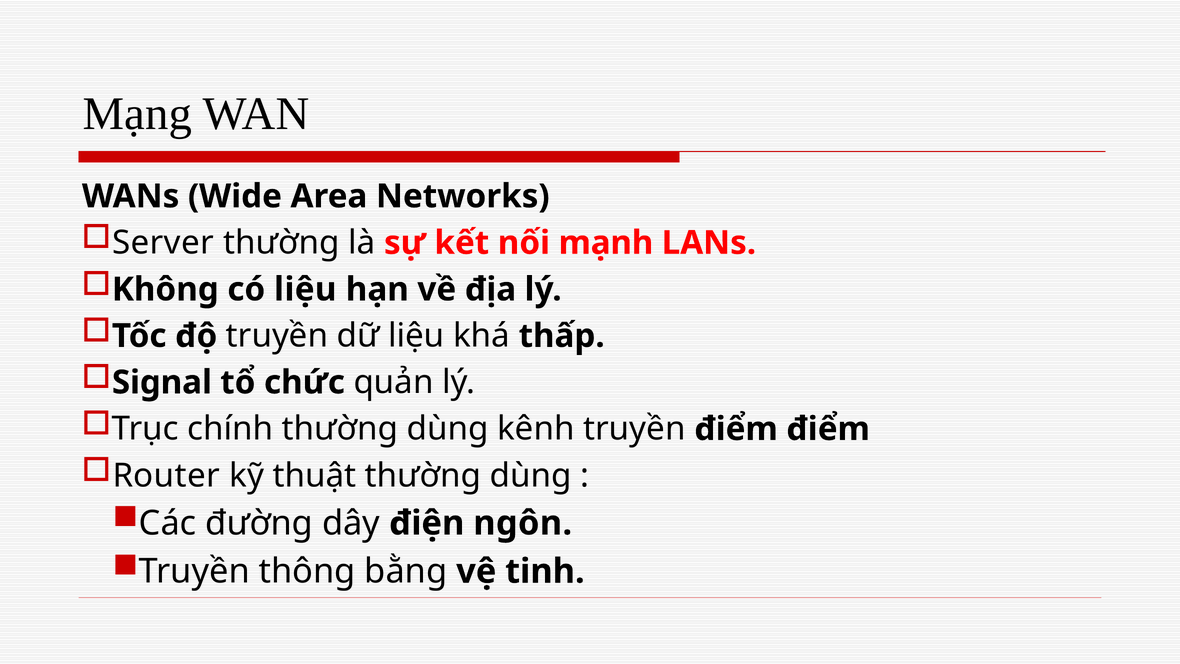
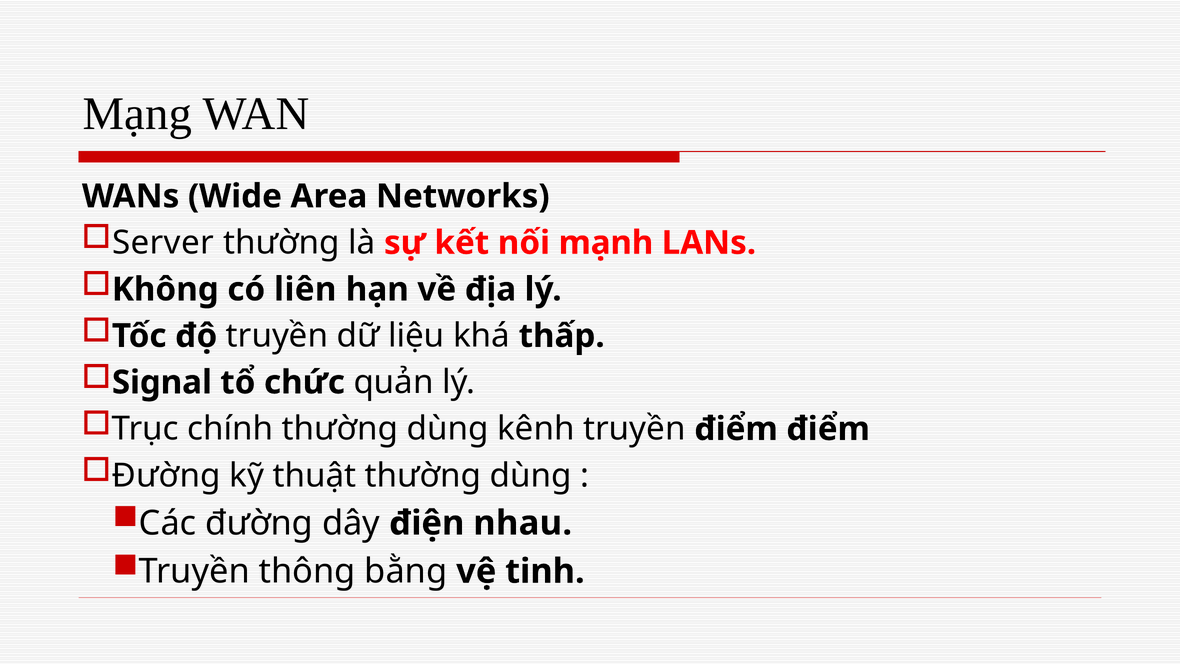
có liệu: liệu -> liên
Router at (166, 475): Router -> Đường
ngôn: ngôn -> nhau
